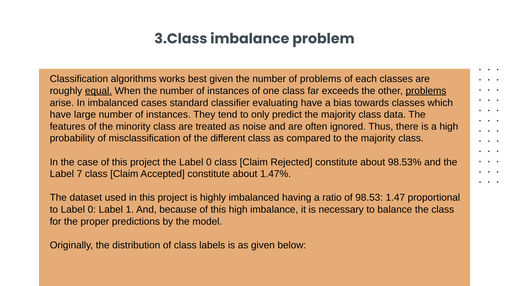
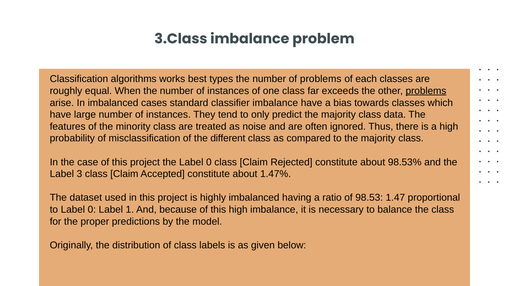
best given: given -> types
equal underline: present -> none
classifier evaluating: evaluating -> imbalance
7: 7 -> 3
